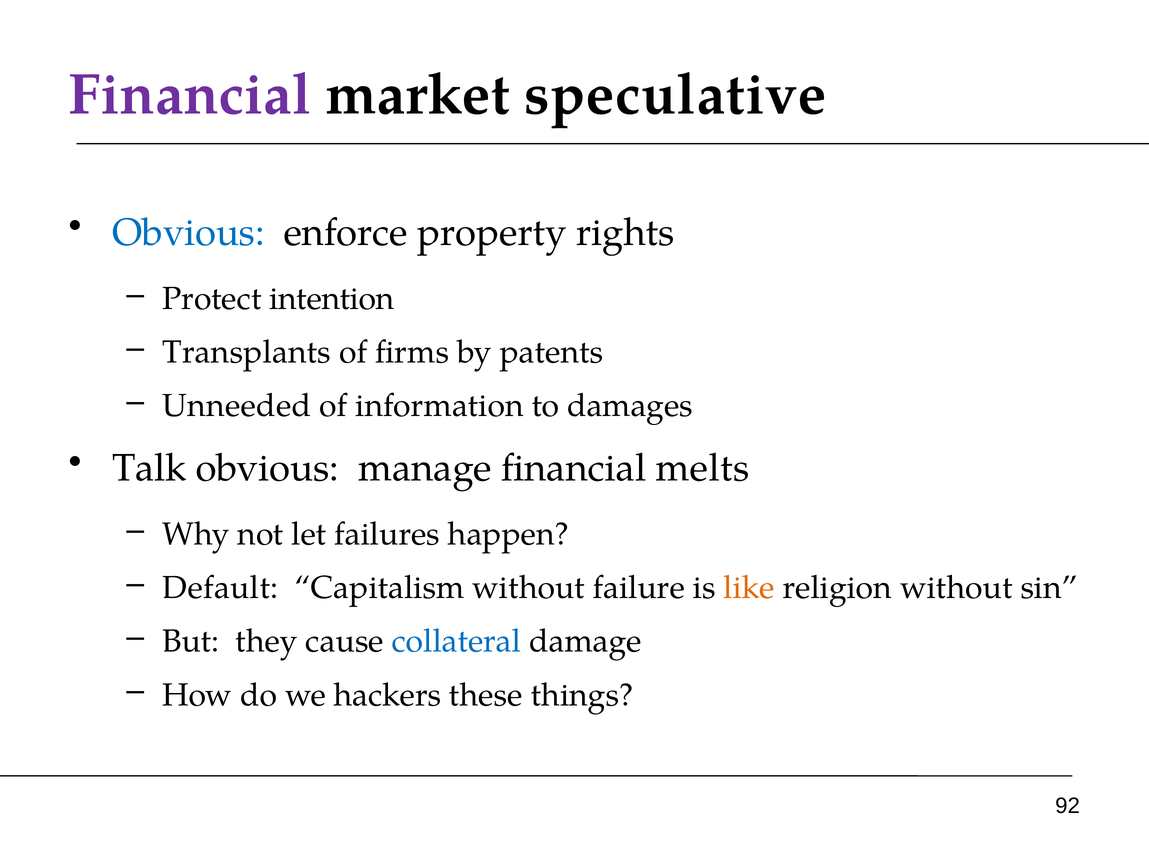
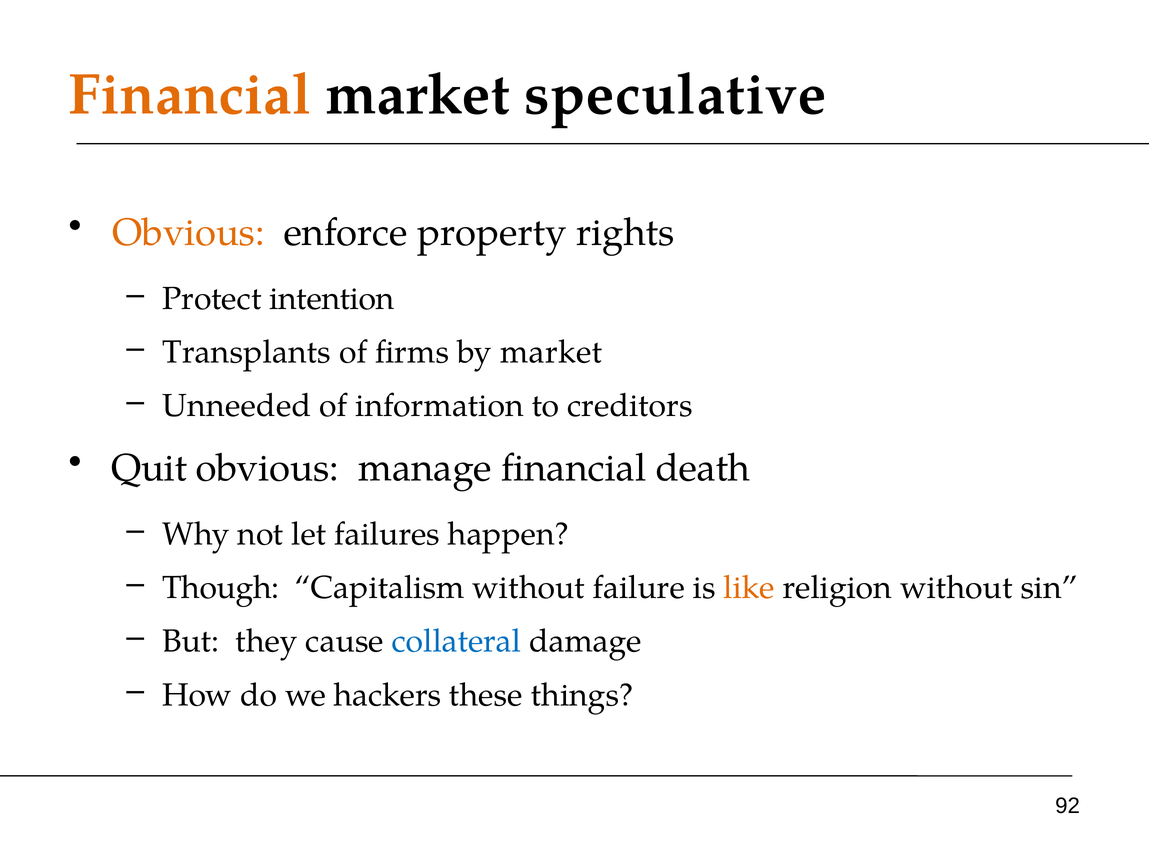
Financial at (190, 95) colour: purple -> orange
Obvious at (188, 232) colour: blue -> orange
by patents: patents -> market
damages: damages -> creditors
Talk: Talk -> Quit
melts: melts -> death
Default: Default -> Though
